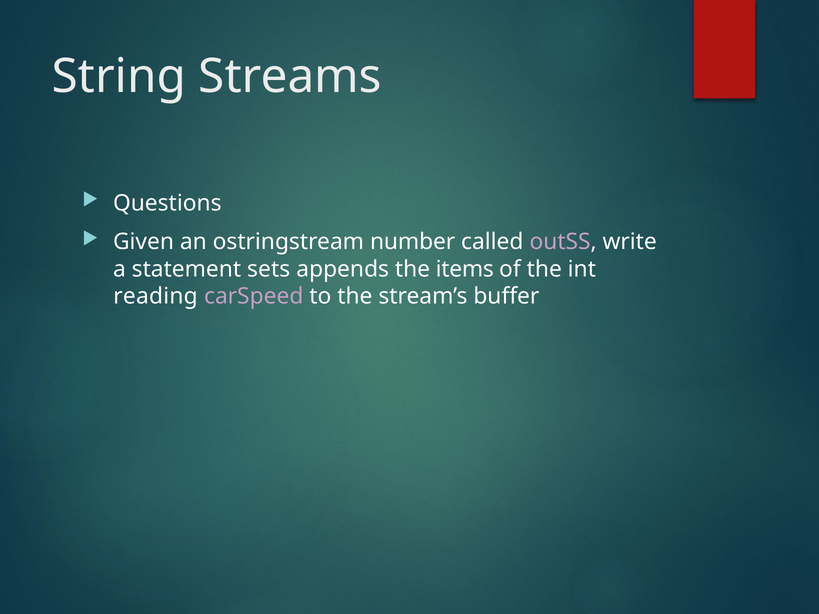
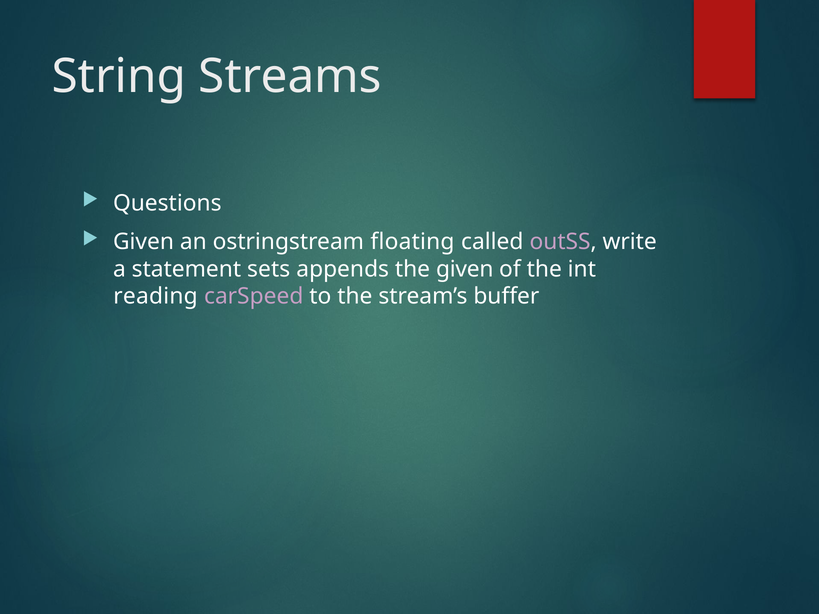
number: number -> floating
the items: items -> given
